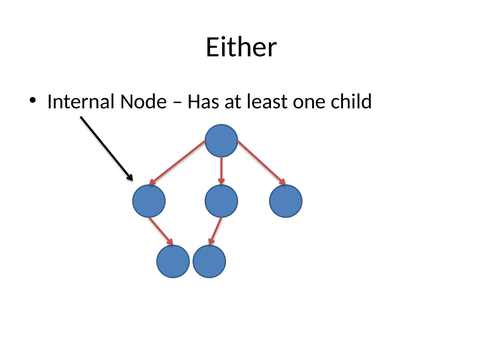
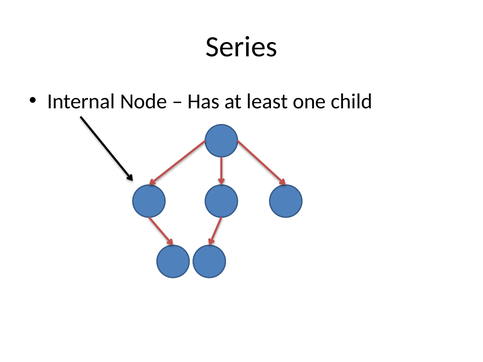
Either: Either -> Series
